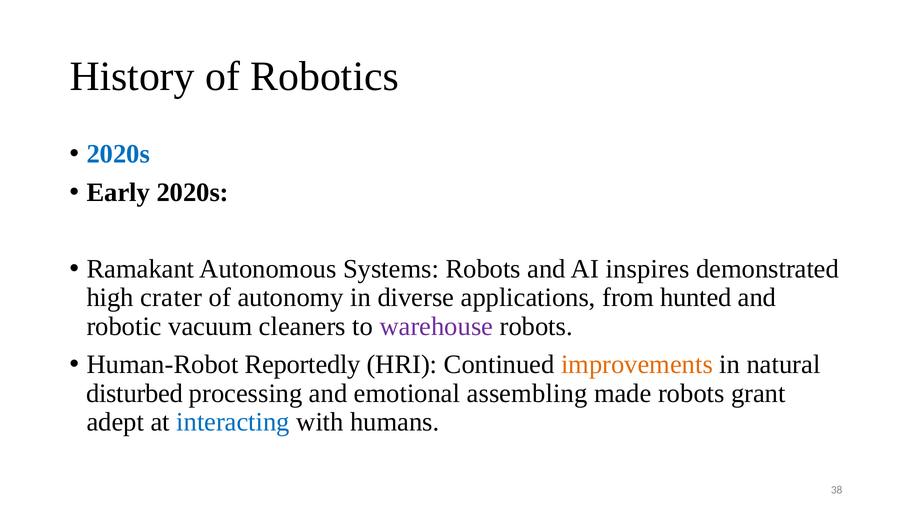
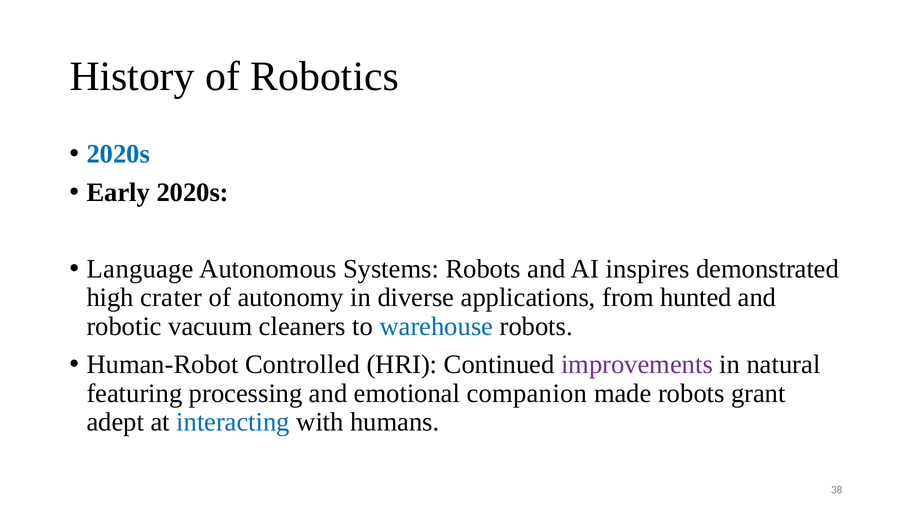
Ramakant: Ramakant -> Language
warehouse colour: purple -> blue
Reportedly: Reportedly -> Controlled
improvements colour: orange -> purple
disturbed: disturbed -> featuring
assembling: assembling -> companion
